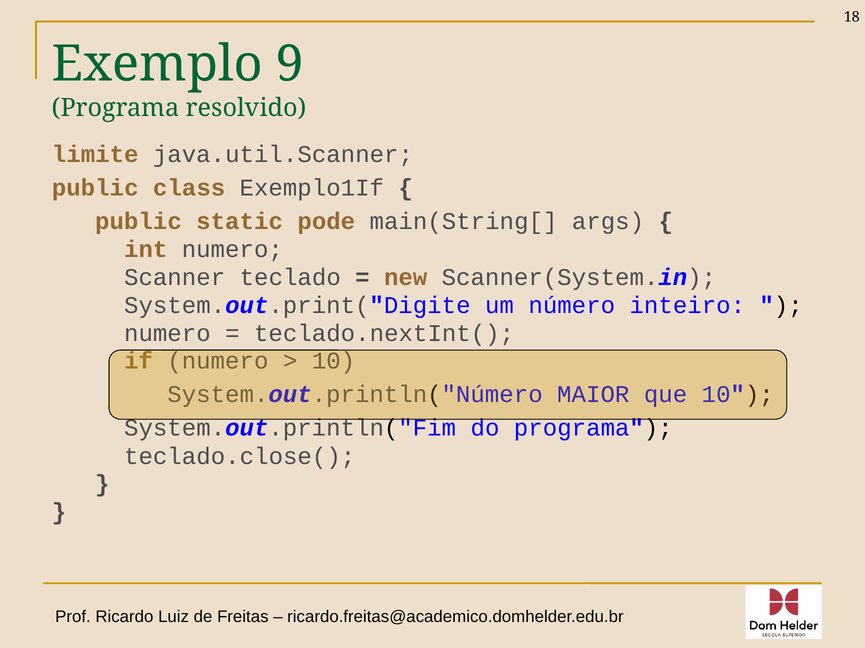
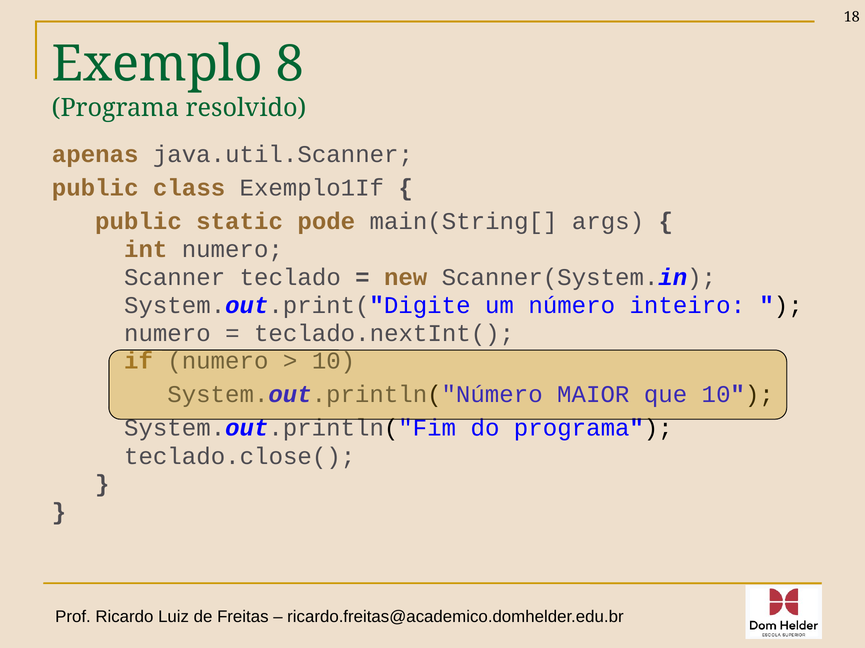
9: 9 -> 8
limite: limite -> apenas
